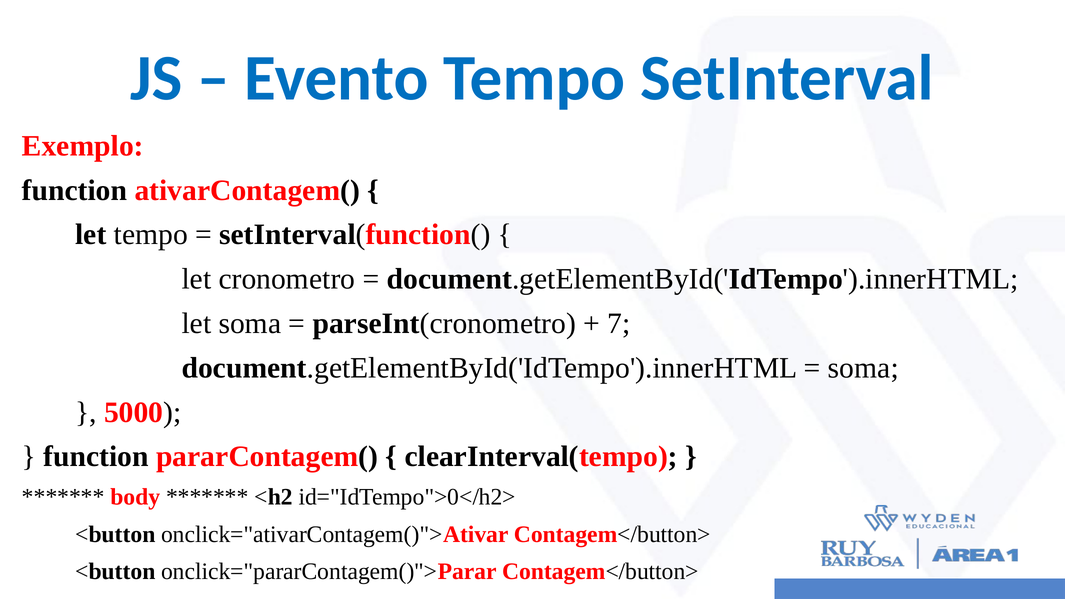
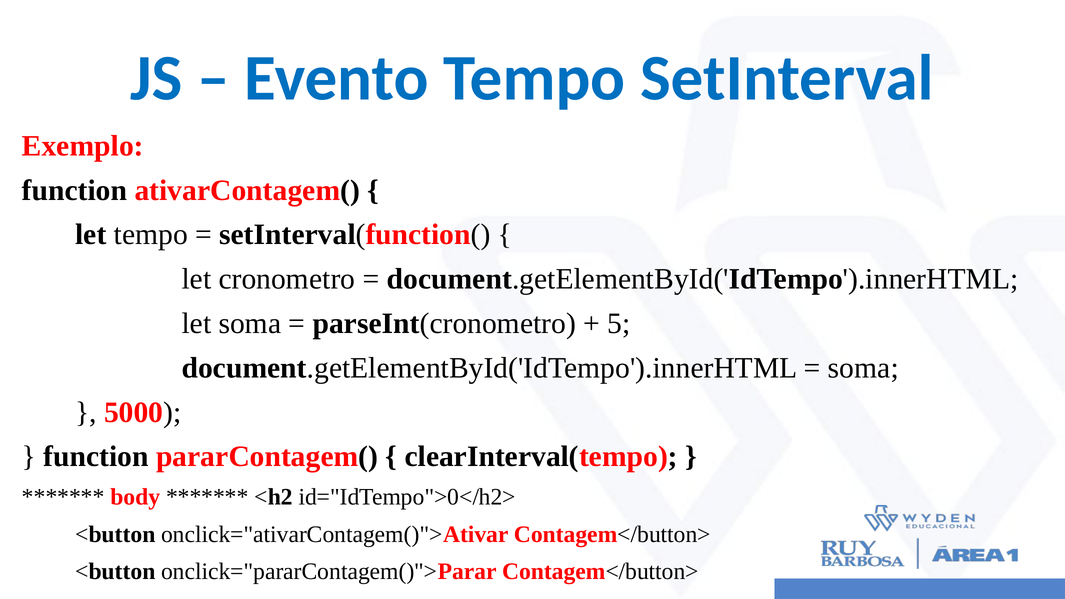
7: 7 -> 5
